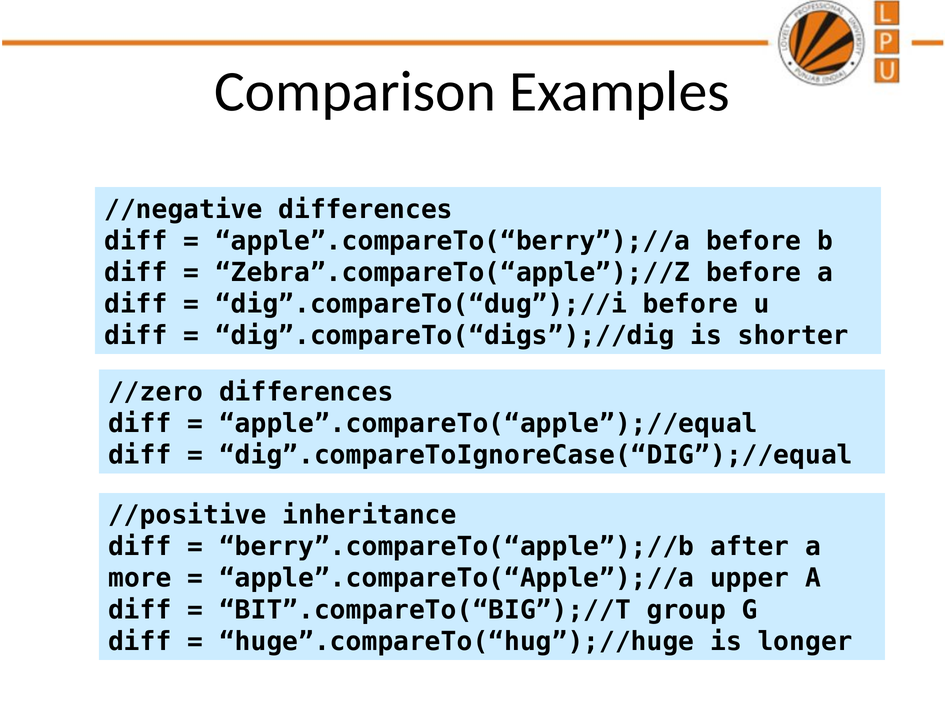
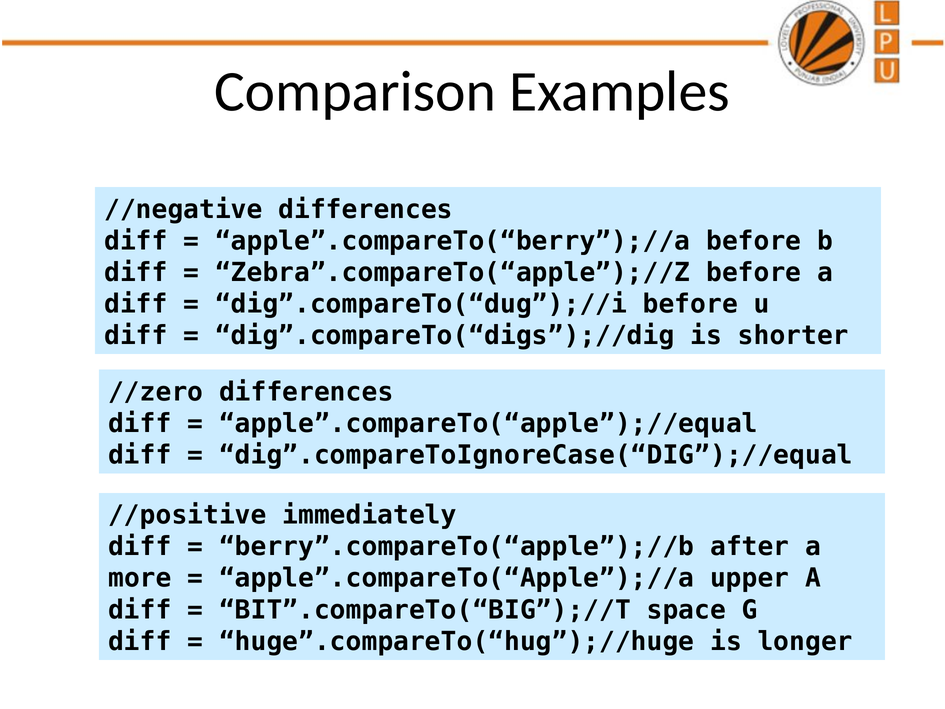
inheritance: inheritance -> immediately
group: group -> space
